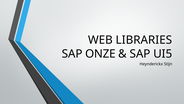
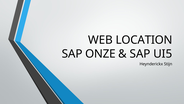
LIBRARIES: LIBRARIES -> LOCATION
